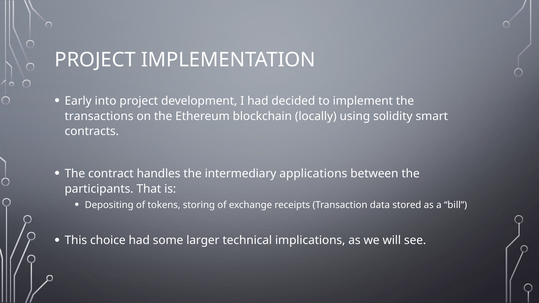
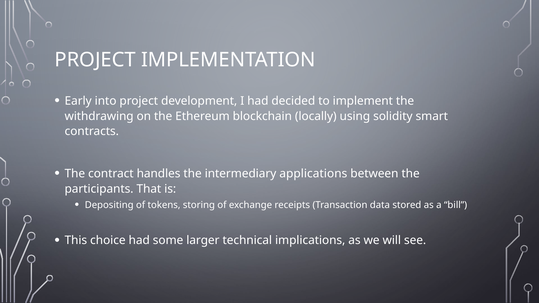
transactions: transactions -> withdrawing
